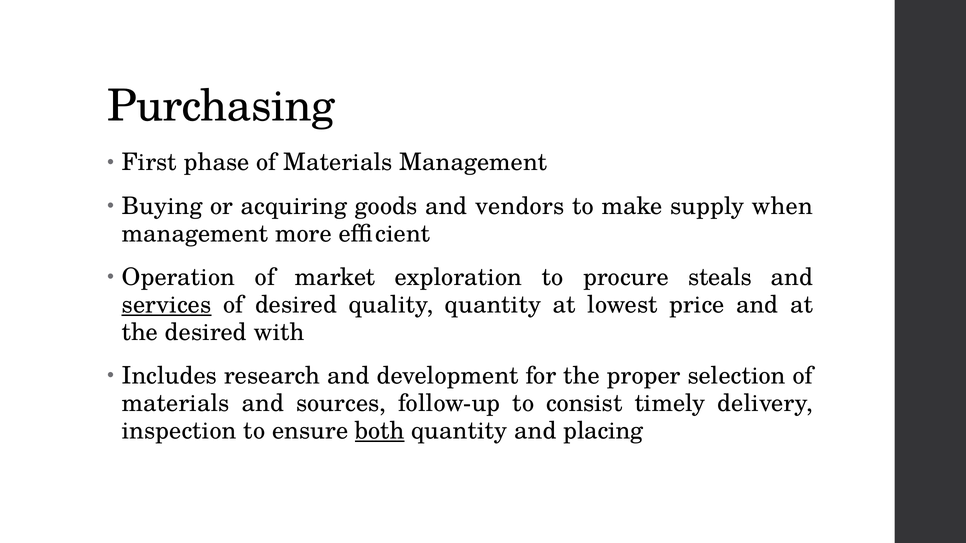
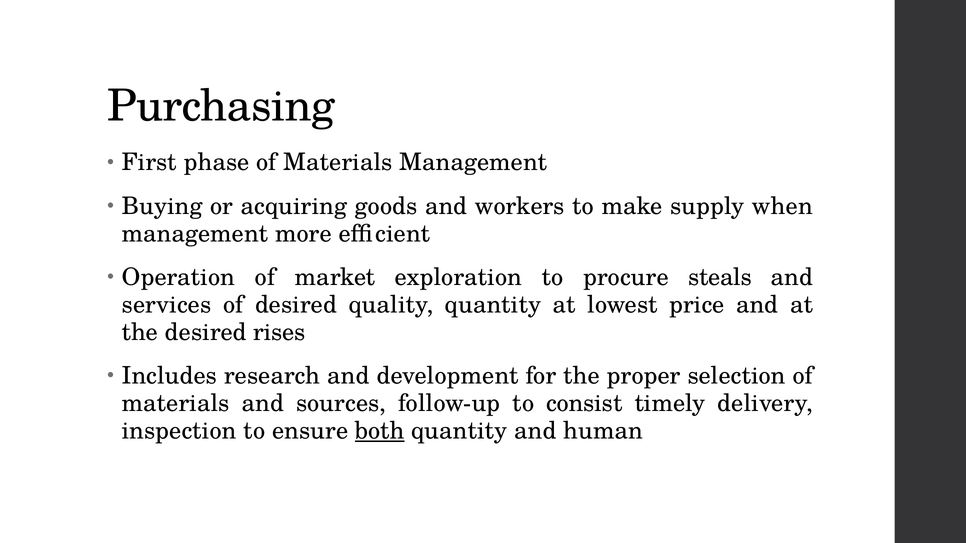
vendors: vendors -> workers
services underline: present -> none
with: with -> rises
placing: placing -> human
